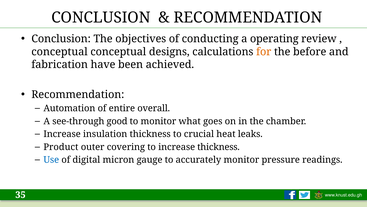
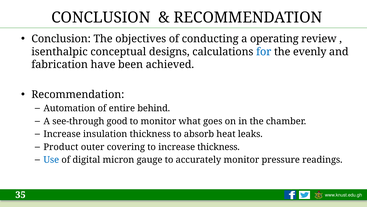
conceptual at (60, 52): conceptual -> isenthalpic
for colour: orange -> blue
before: before -> evenly
overall: overall -> behind
crucial: crucial -> absorb
